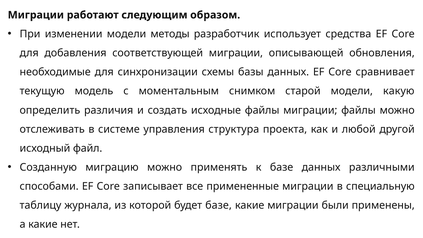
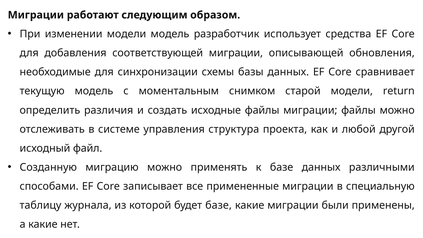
модели методы: методы -> модель
какую: какую -> return
